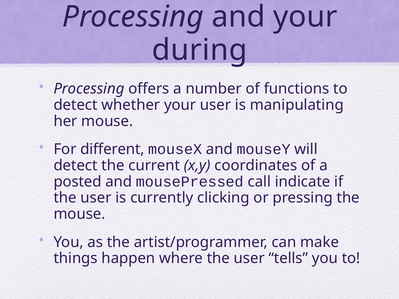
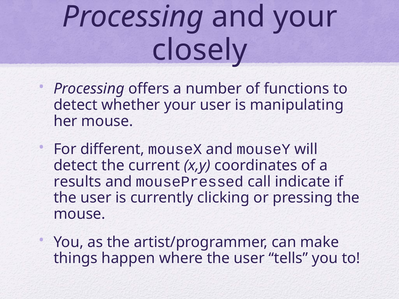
during: during -> closely
posted: posted -> results
